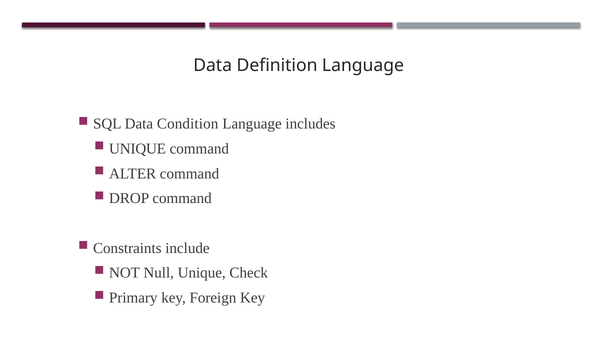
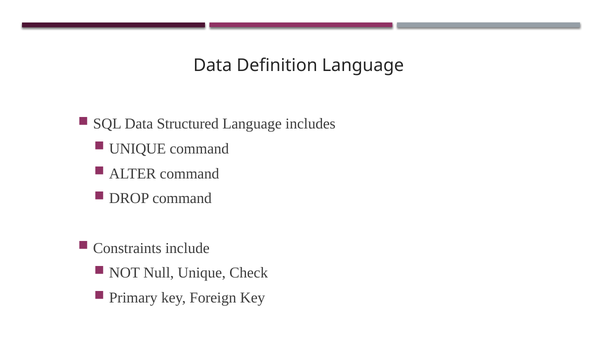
Condition: Condition -> Structured
